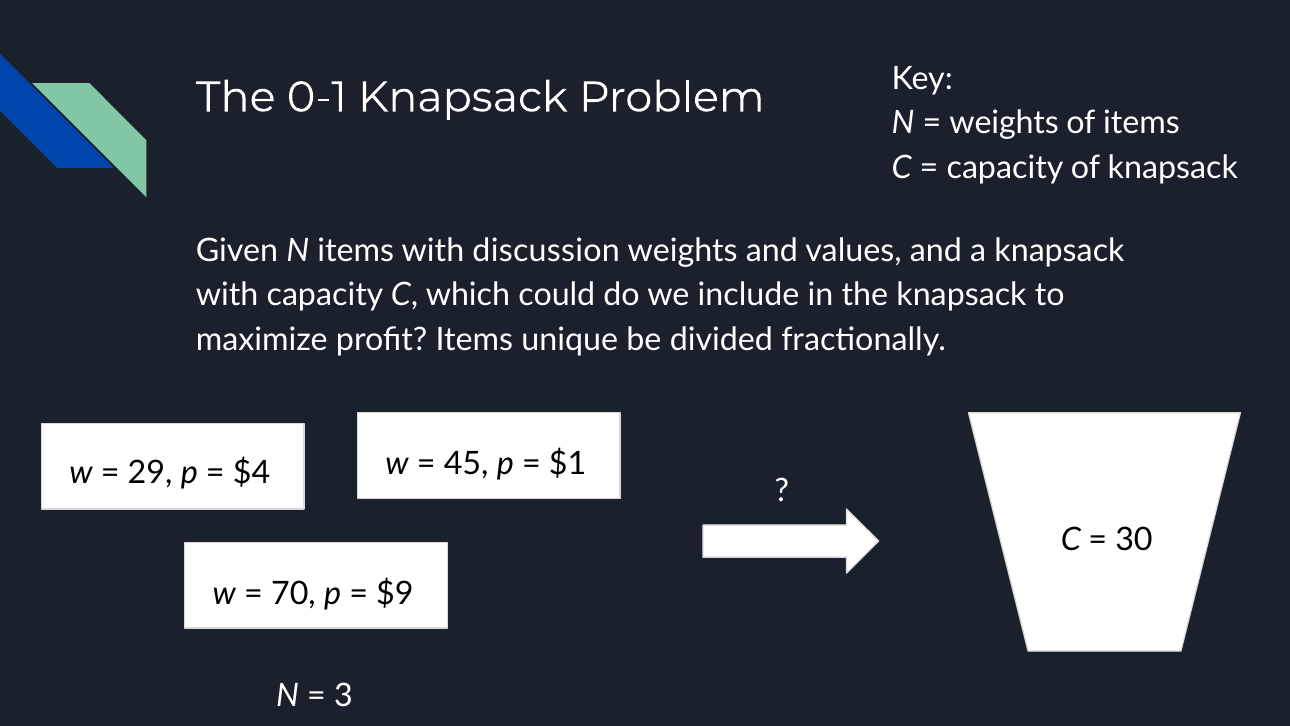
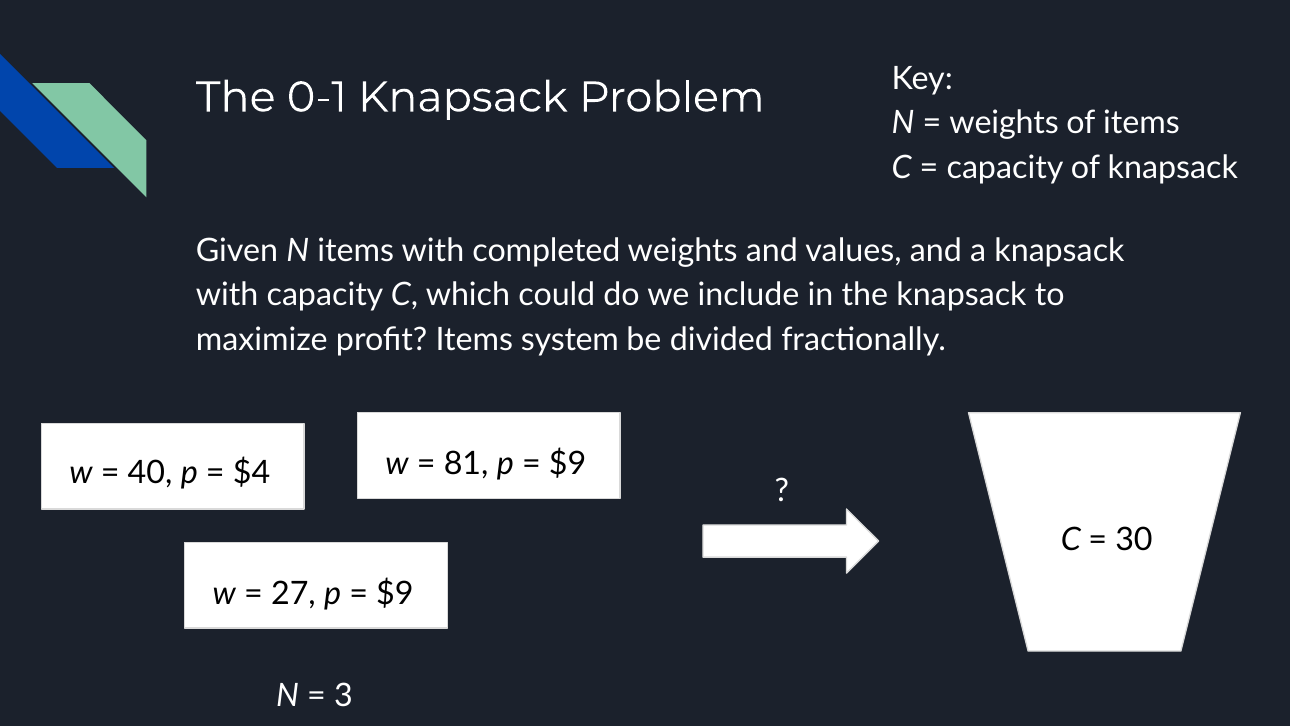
discussion: discussion -> completed
unique: unique -> system
29: 29 -> 40
45: 45 -> 81
$1 at (568, 464): $1 -> $9
70: 70 -> 27
